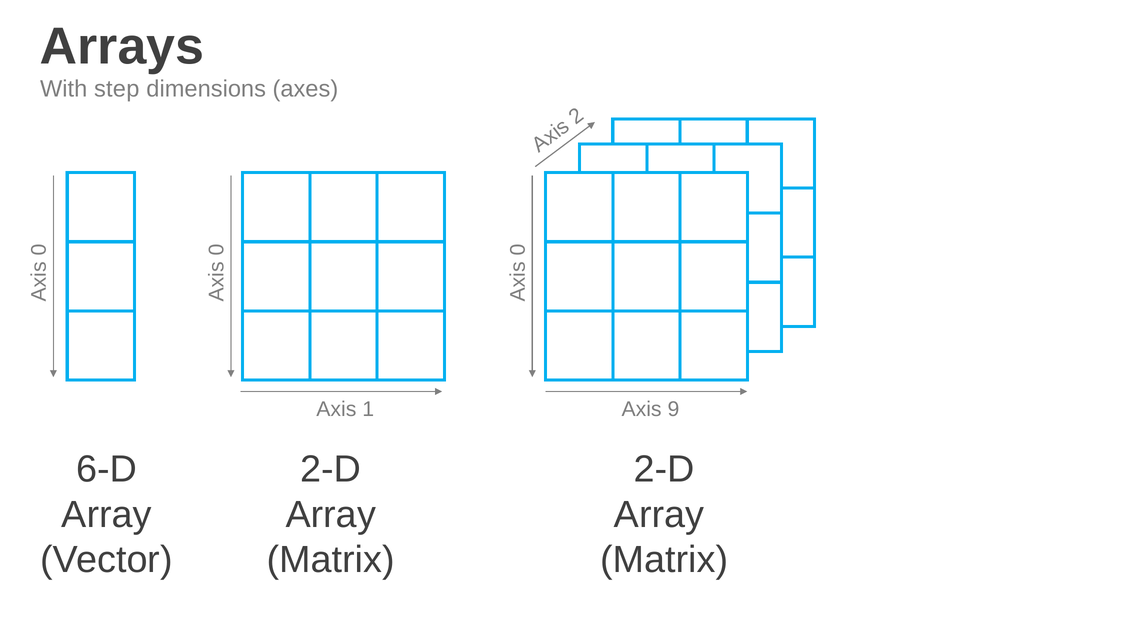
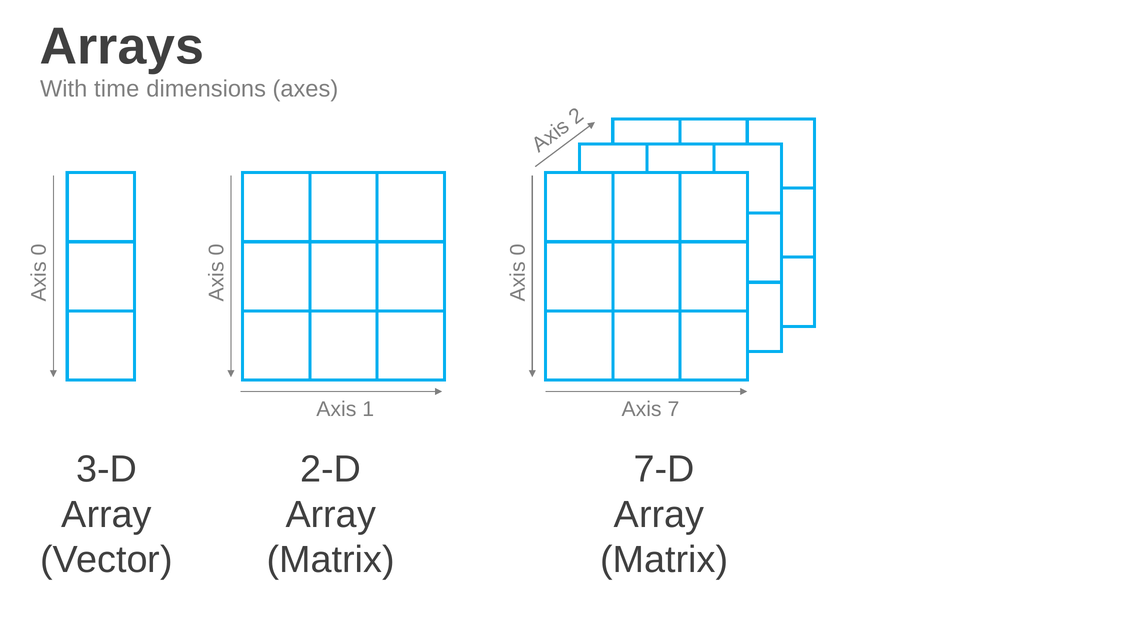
step: step -> time
9: 9 -> 7
6-D: 6-D -> 3-D
2-D at (664, 469): 2-D -> 7-D
